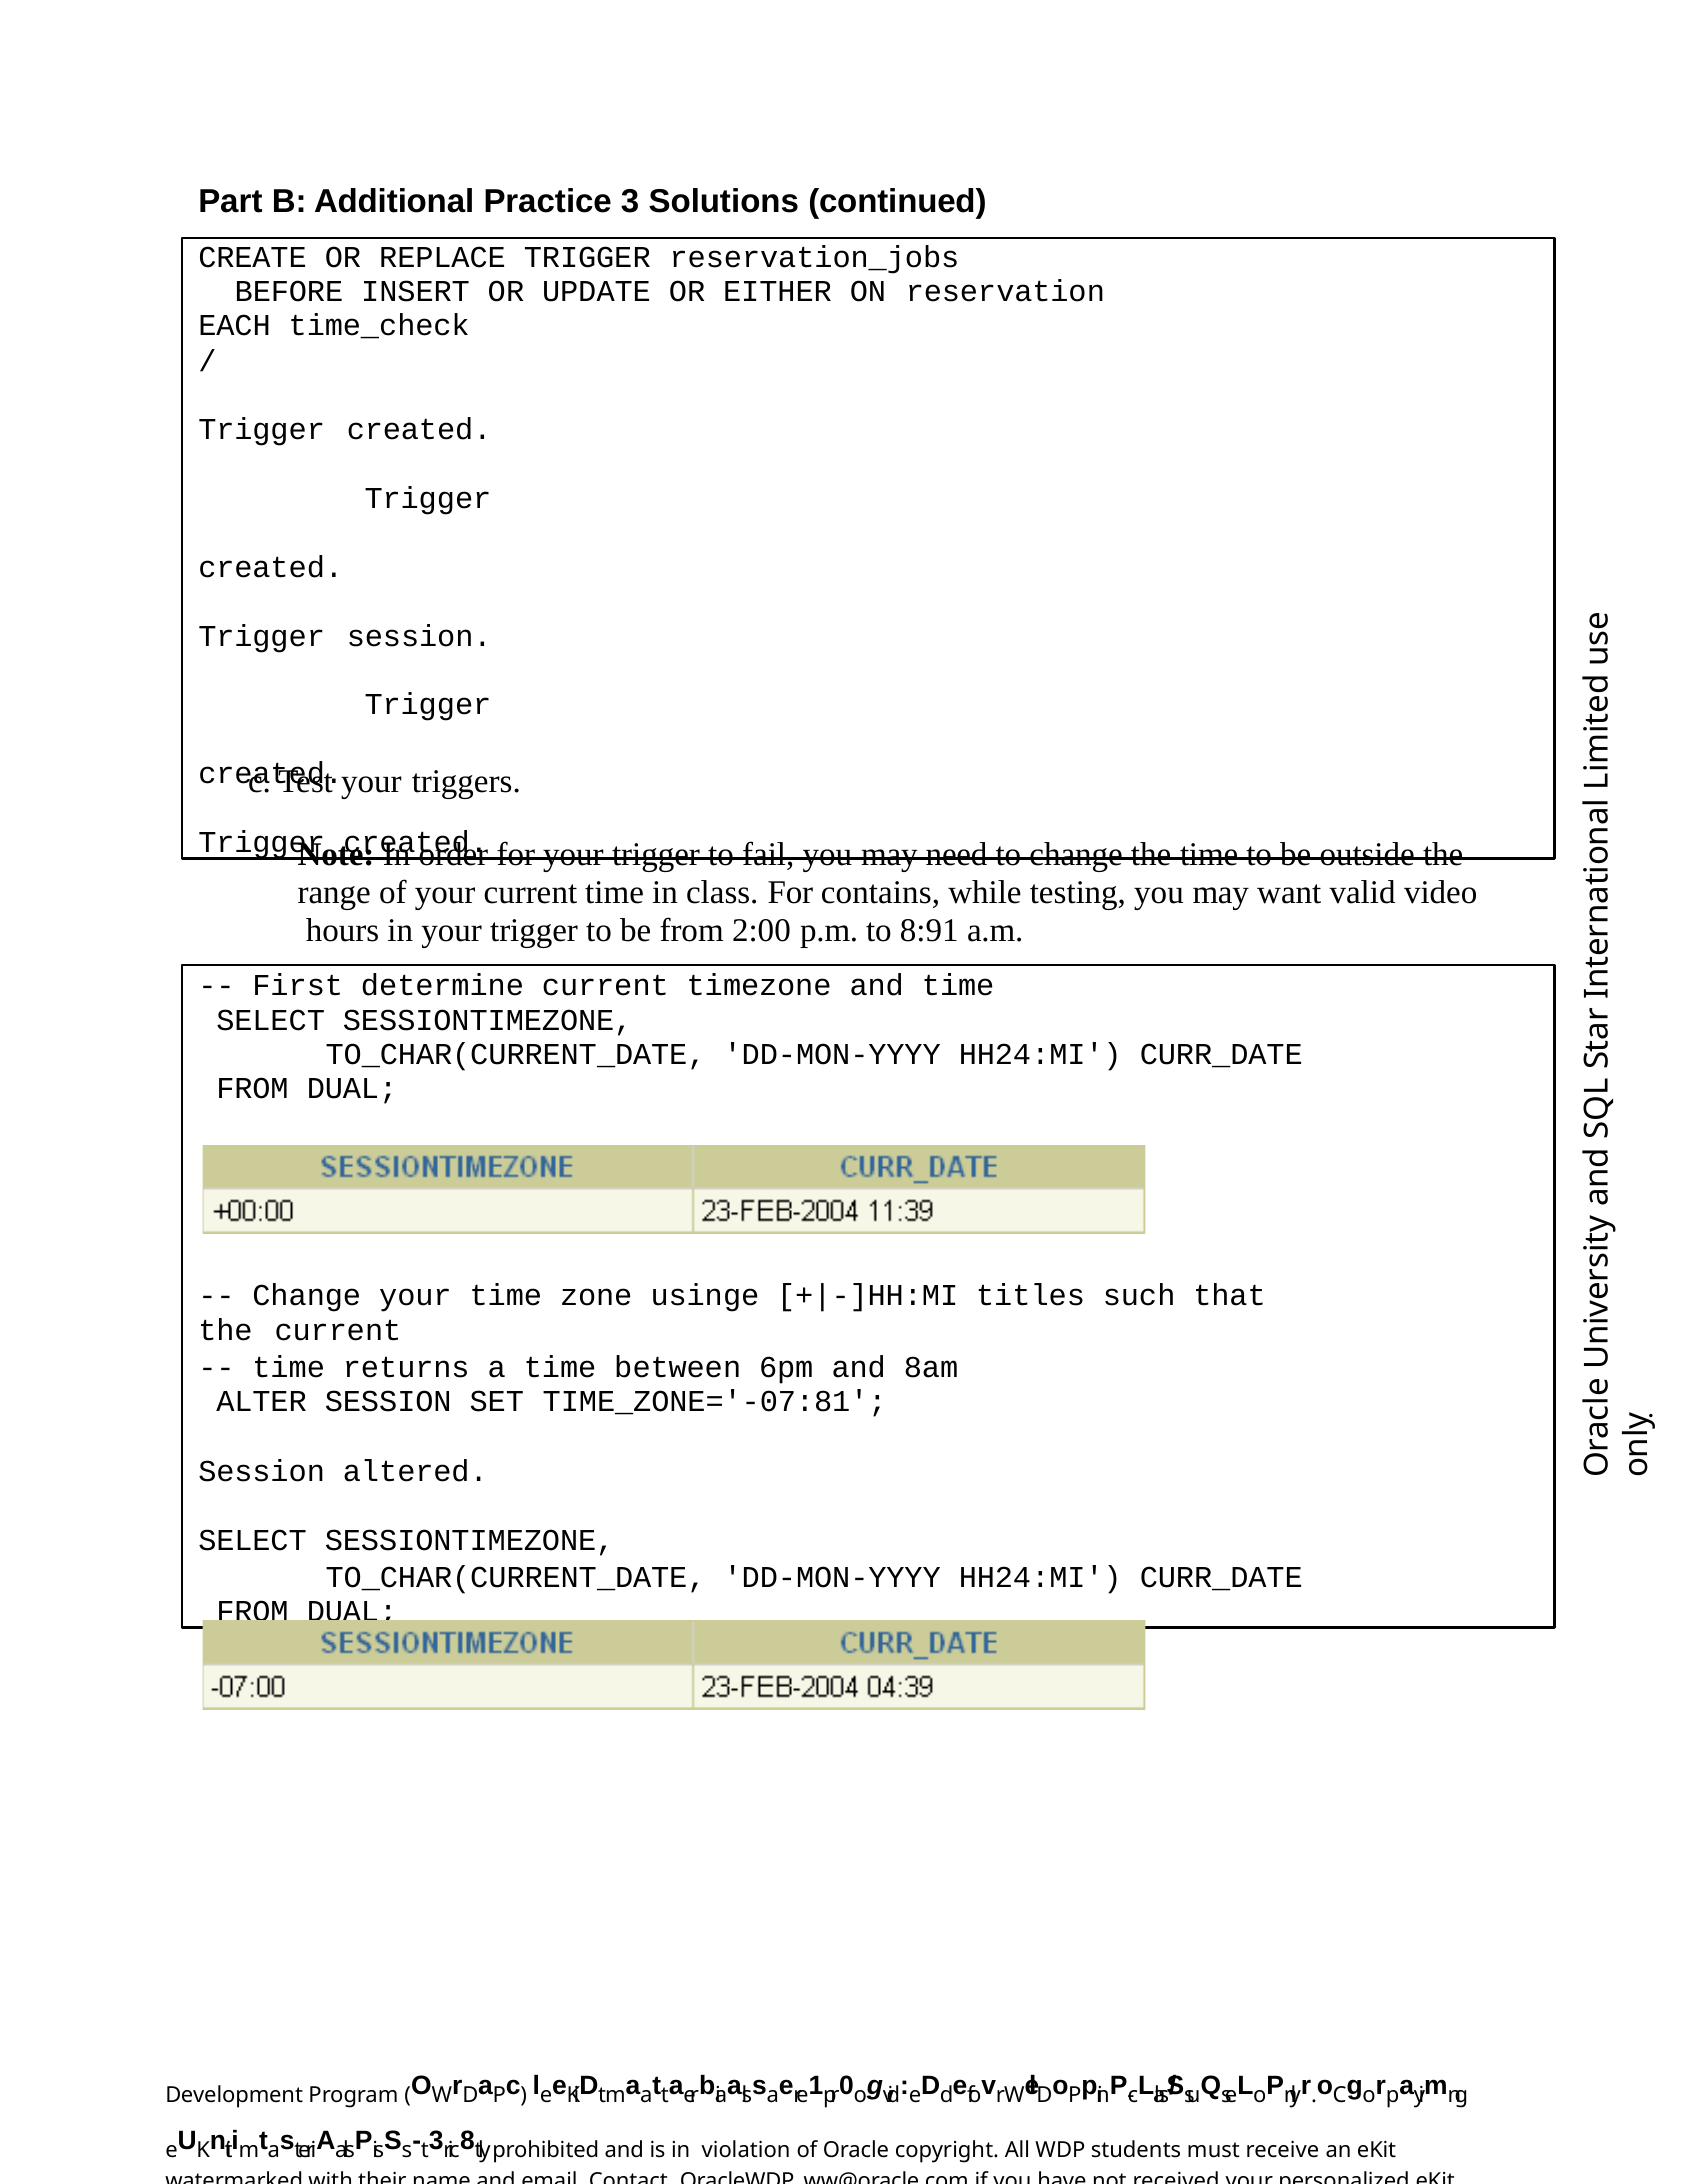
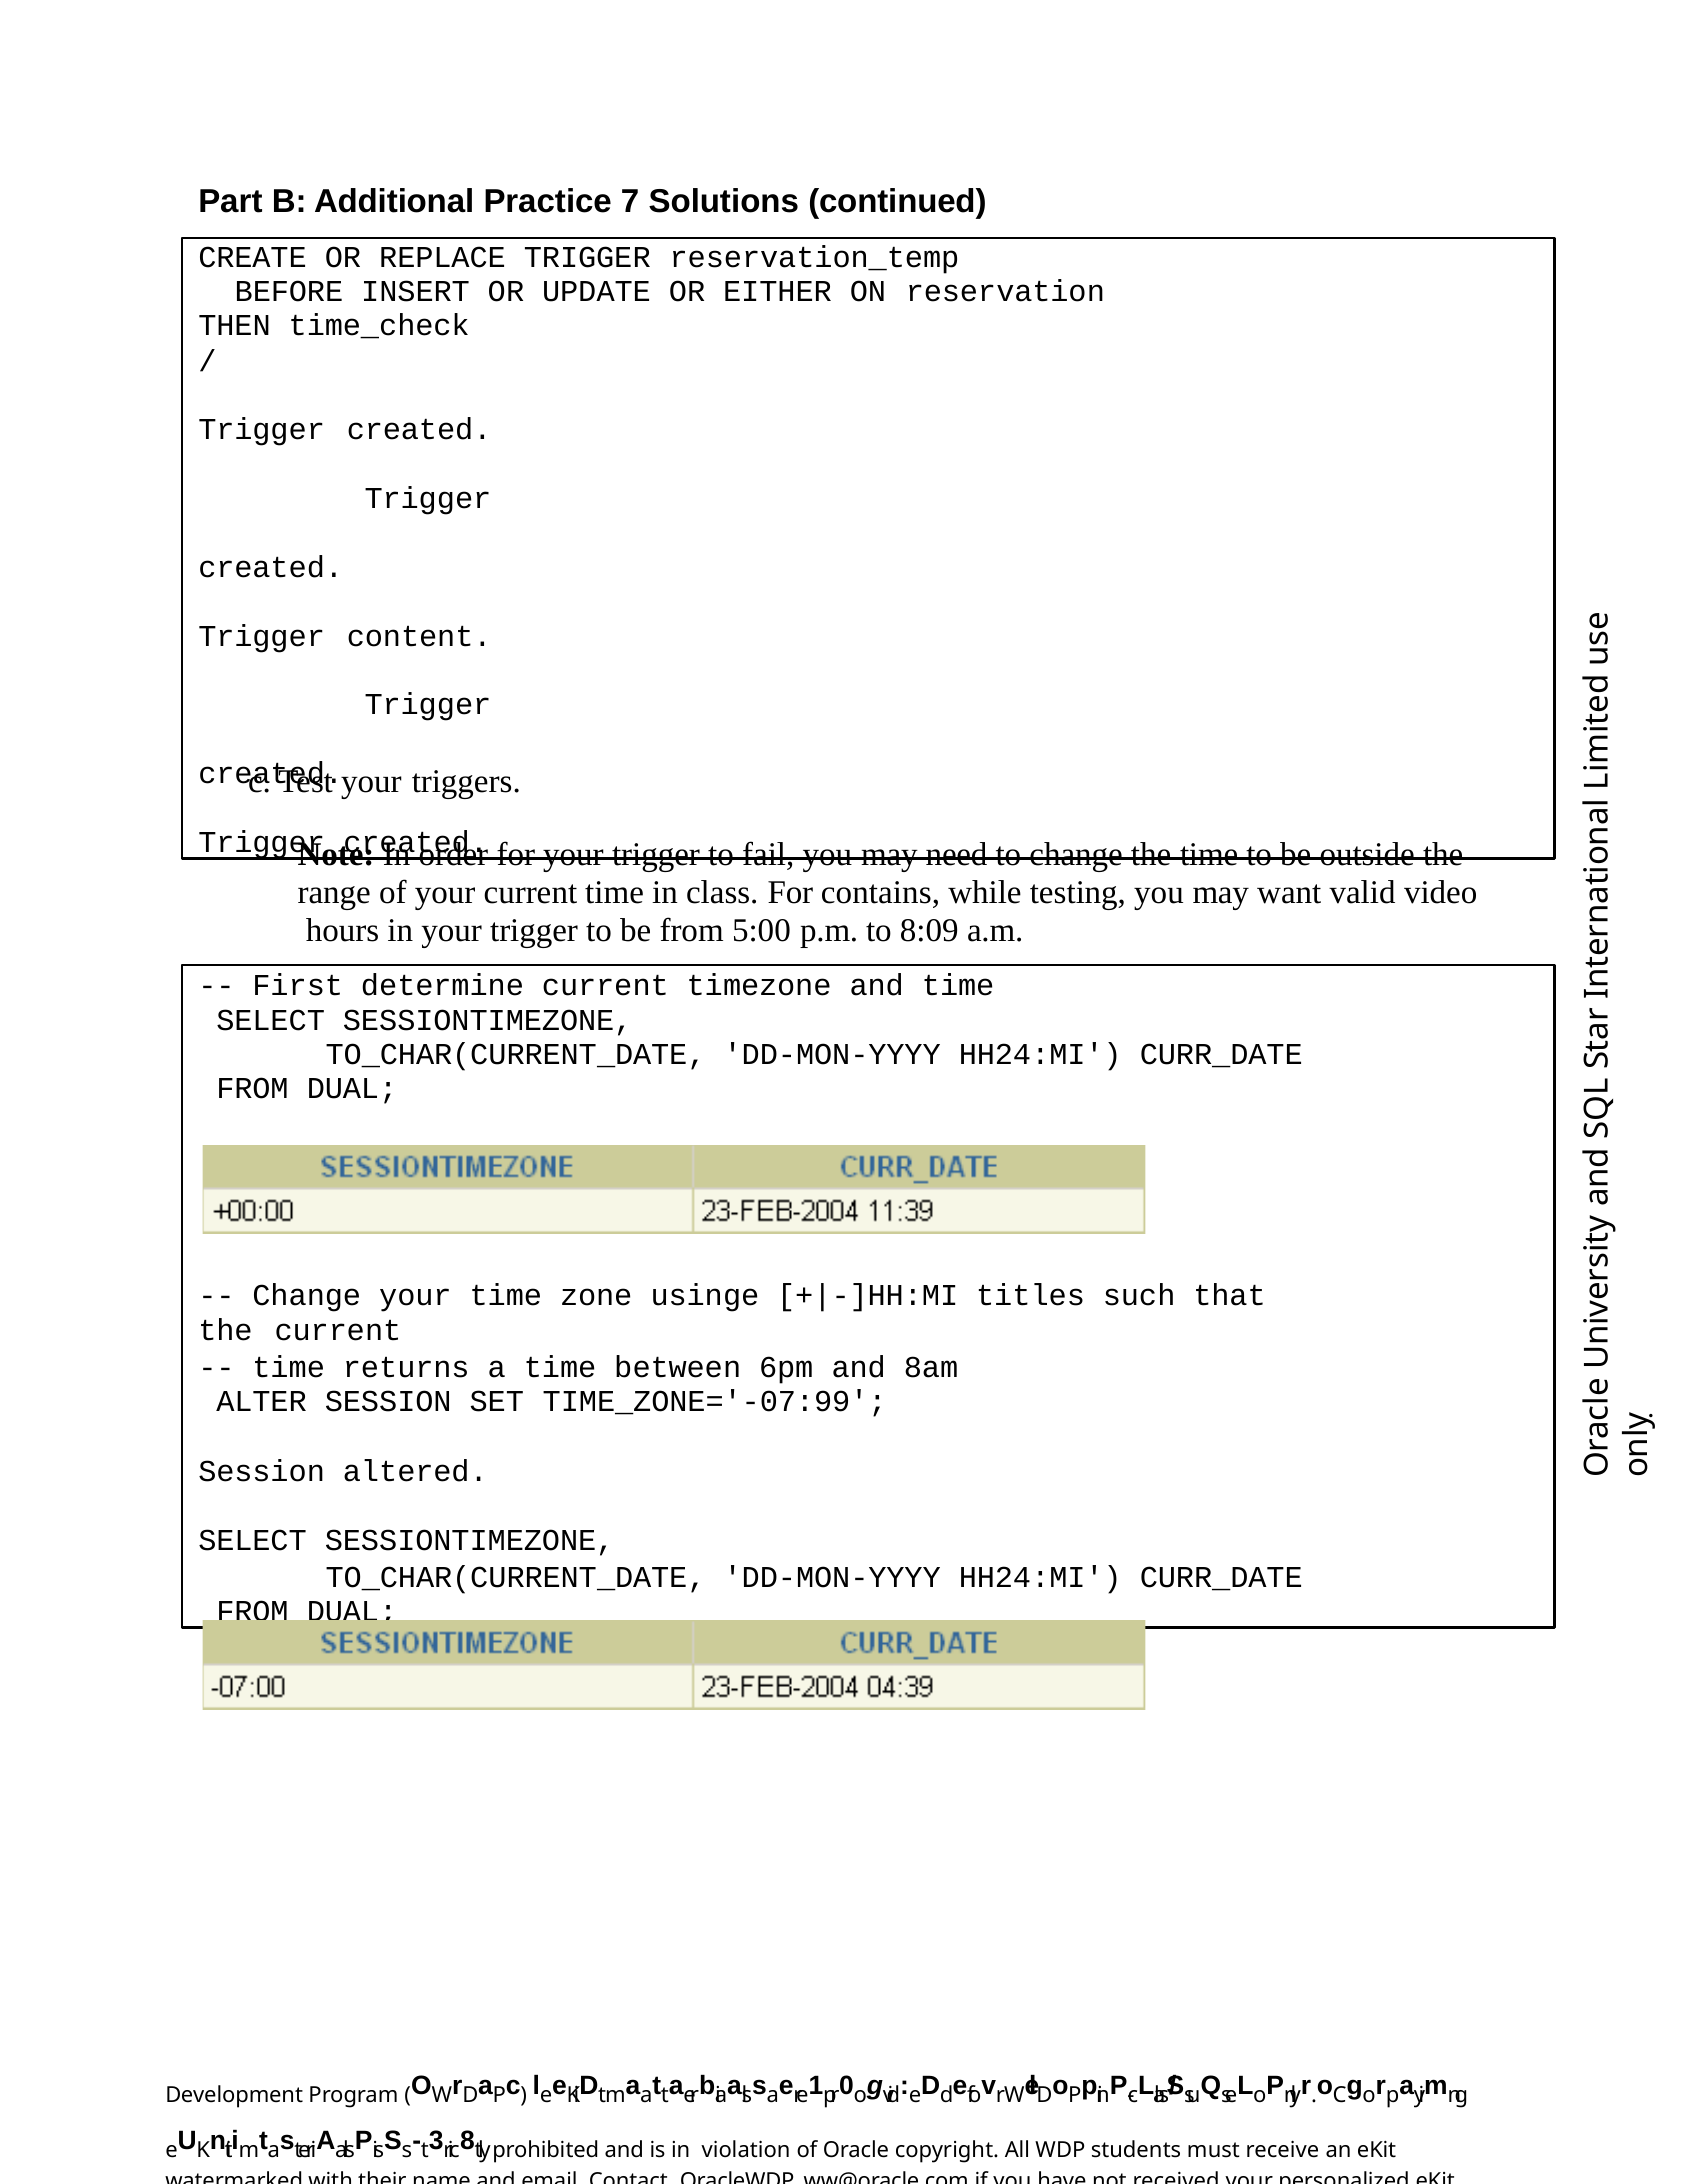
Practice 3: 3 -> 7
reservation_jobs: reservation_jobs -> reservation_temp
EACH: EACH -> THEN
Trigger session: session -> content
2:00: 2:00 -> 5:00
8:91: 8:91 -> 8:09
TIME_ZONE='-07:81: TIME_ZONE='-07:81 -> TIME_ZONE='-07:99
